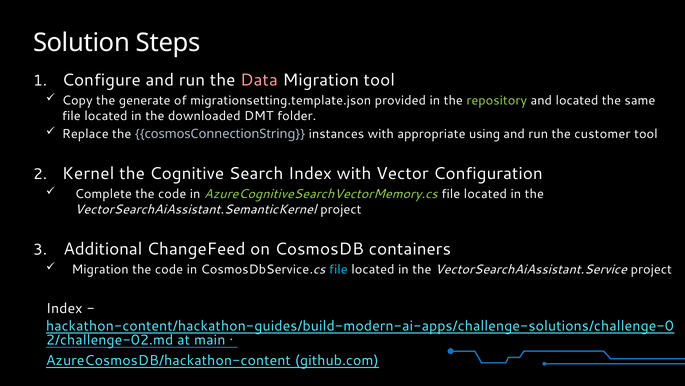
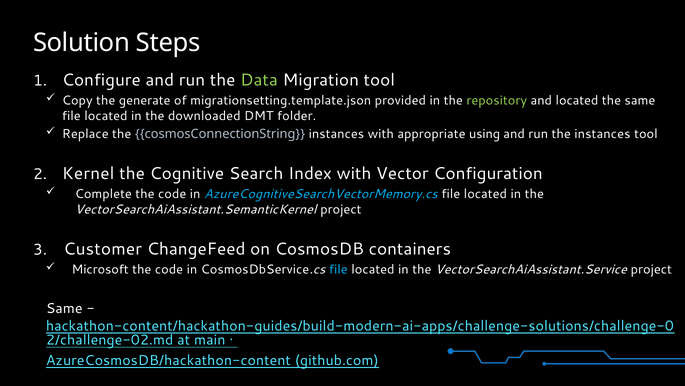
Data colour: pink -> light green
the customer: customer -> instances
AzureCognitiveSearchVectorMemory.cs colour: light green -> light blue
Additional: Additional -> Customer
Migration at (100, 269): Migration -> Microsoft
Index at (64, 308): Index -> Same
